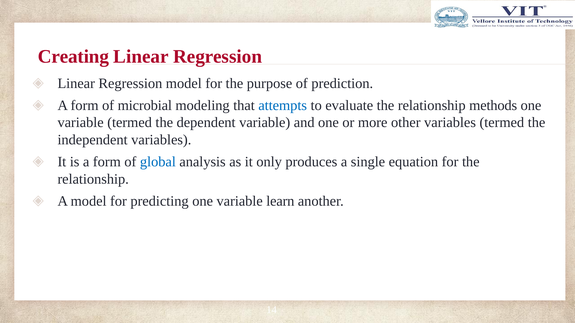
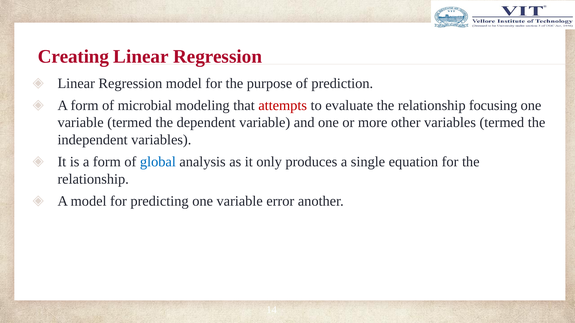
attempts colour: blue -> red
methods: methods -> focusing
learn: learn -> error
